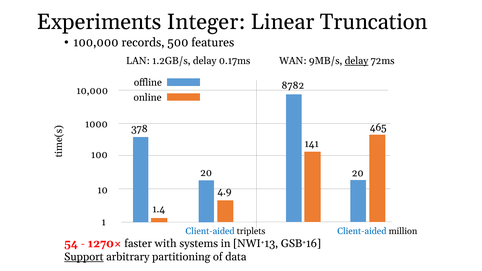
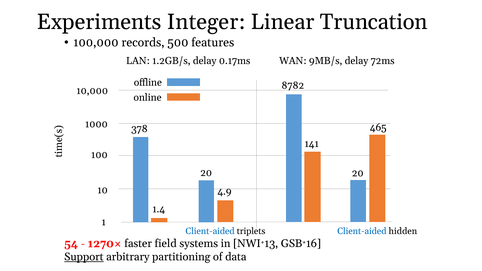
delay at (356, 61) underline: present -> none
million: million -> hidden
with: with -> field
